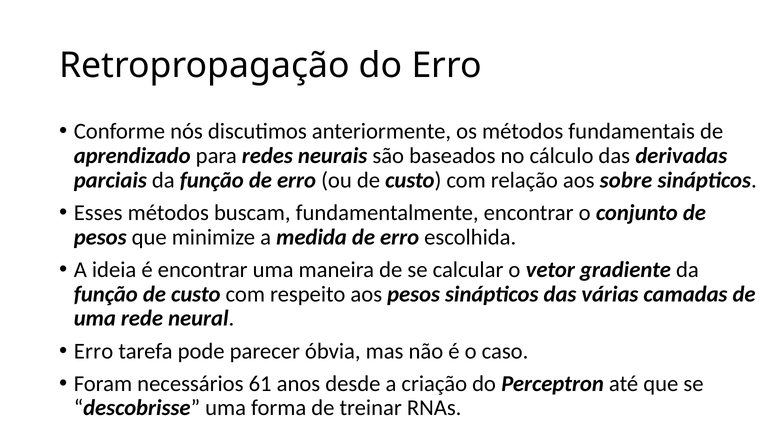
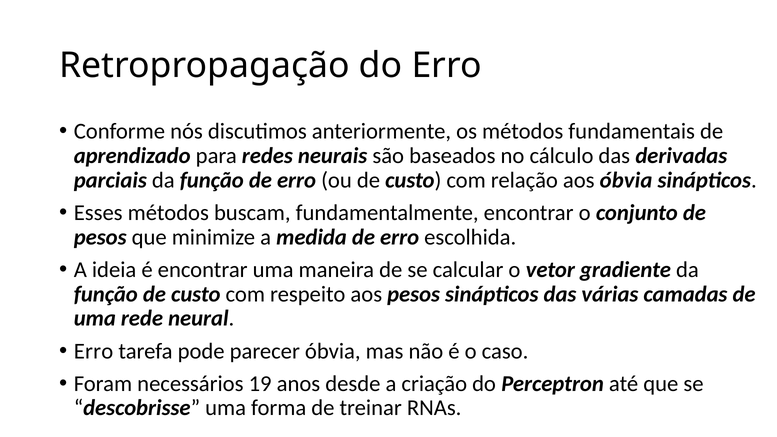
aos sobre: sobre -> óbvia
61: 61 -> 19
